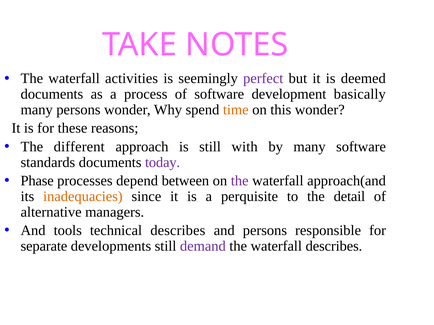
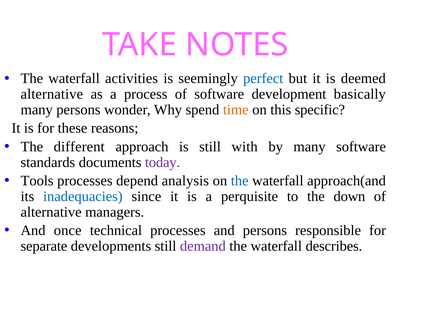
perfect colour: purple -> blue
documents at (52, 94): documents -> alternative
this wonder: wonder -> specific
Phase: Phase -> Tools
between: between -> analysis
the at (240, 181) colour: purple -> blue
inadequacies colour: orange -> blue
detail: detail -> down
tools: tools -> once
technical describes: describes -> processes
